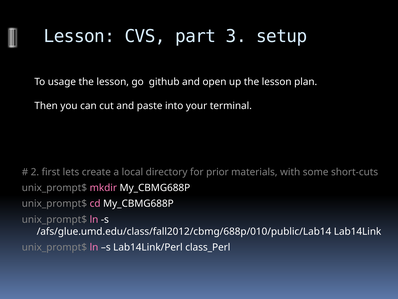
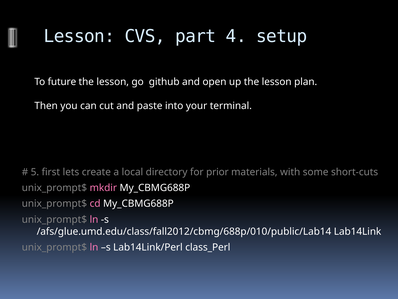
3: 3 -> 4
usage: usage -> future
2: 2 -> 5
